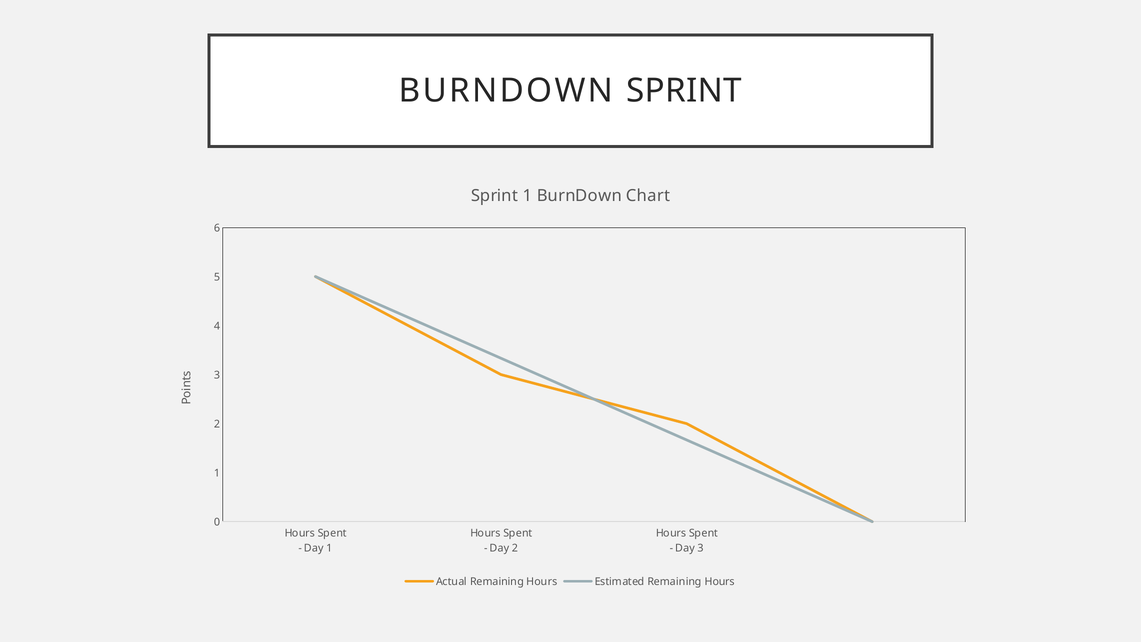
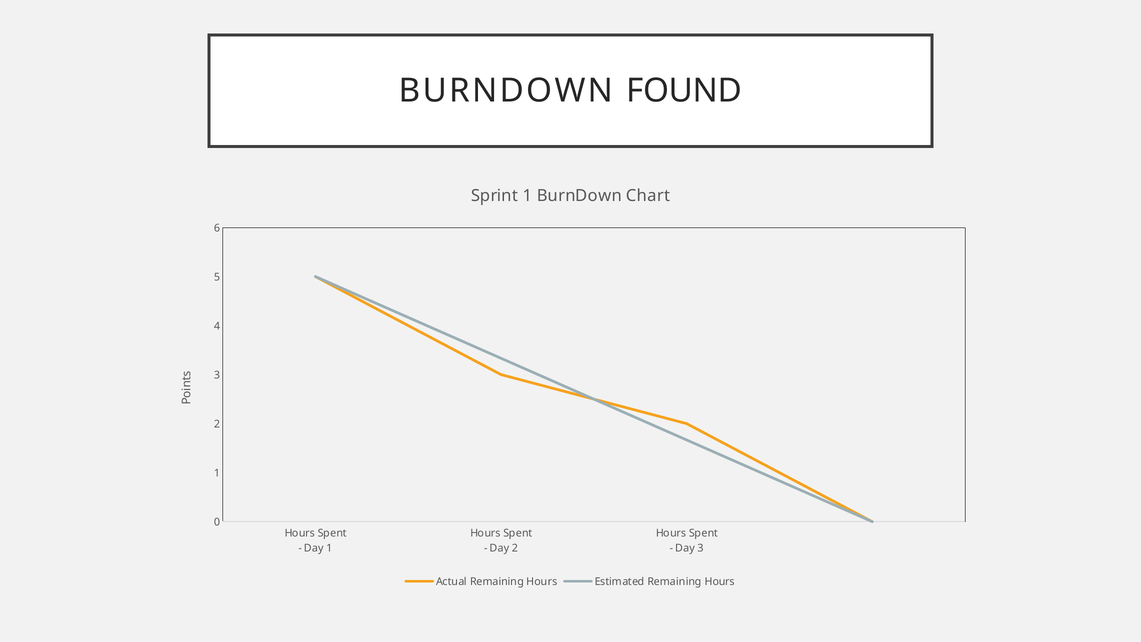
BURNDOWN SPRINT: SPRINT -> FOUND
